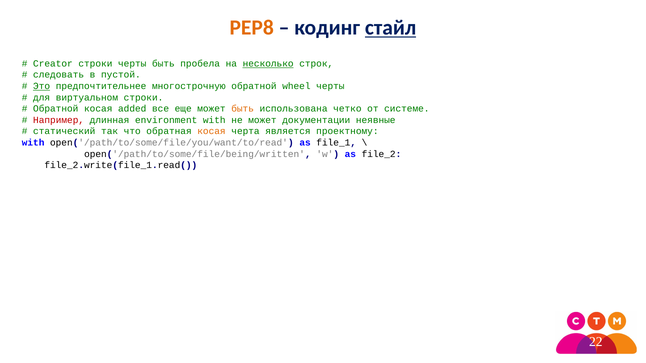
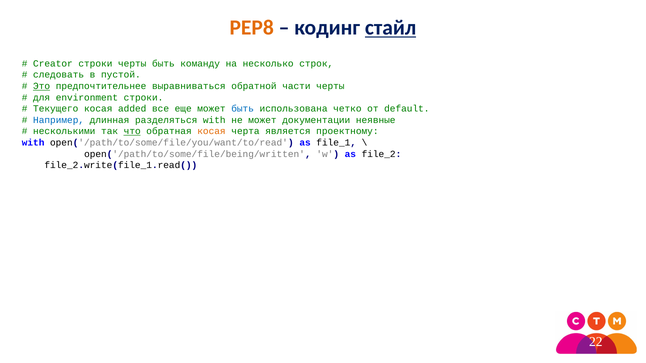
пробела: пробела -> команду
несколько underline: present -> none
многострочную: многострочную -> выравниваться
wheel: wheel -> части
виртуальном: виртуальном -> environment
Обратной at (56, 109): Обратной -> Текущего
быть at (243, 109) colour: orange -> blue
системе: системе -> default
Например colour: red -> blue
environment: environment -> разделяться
статический: статический -> несколькими
что underline: none -> present
